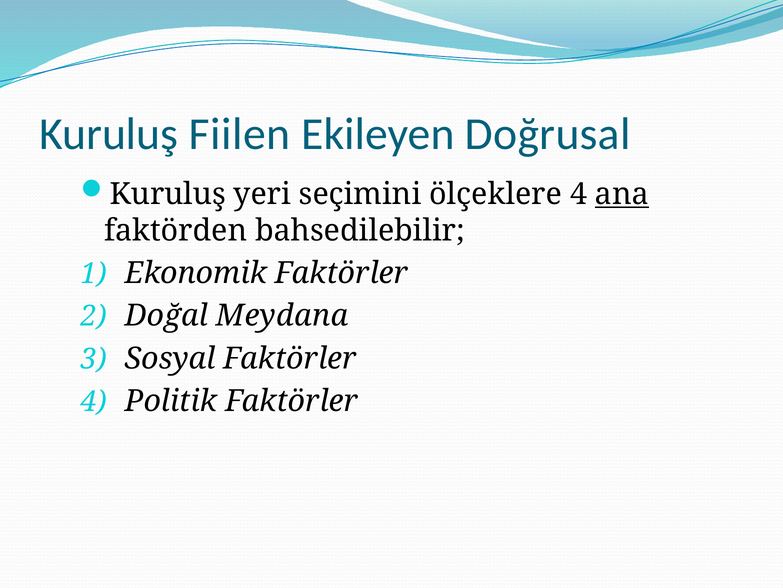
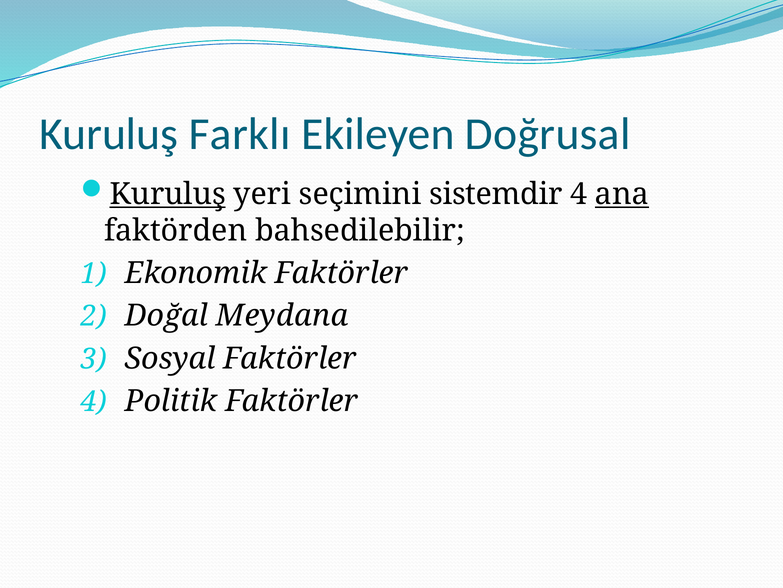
Fiilen: Fiilen -> Farklı
Kuruluş at (168, 194) underline: none -> present
ölçeklere: ölçeklere -> sistemdir
